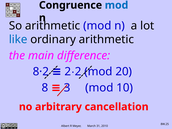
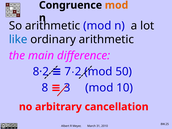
mod at (117, 5) colour: blue -> orange
2 at (68, 72): 2 -> 7
20: 20 -> 50
